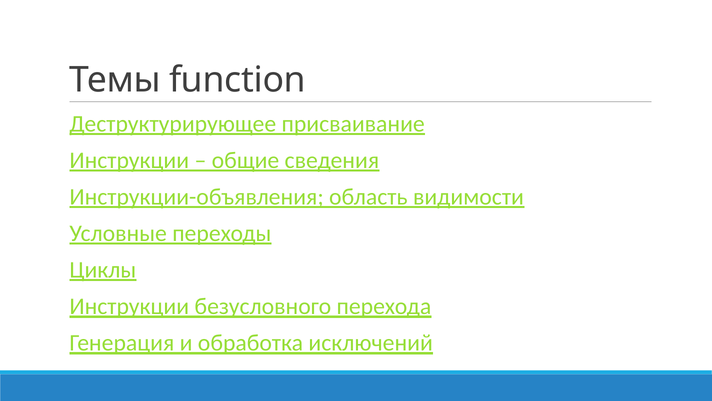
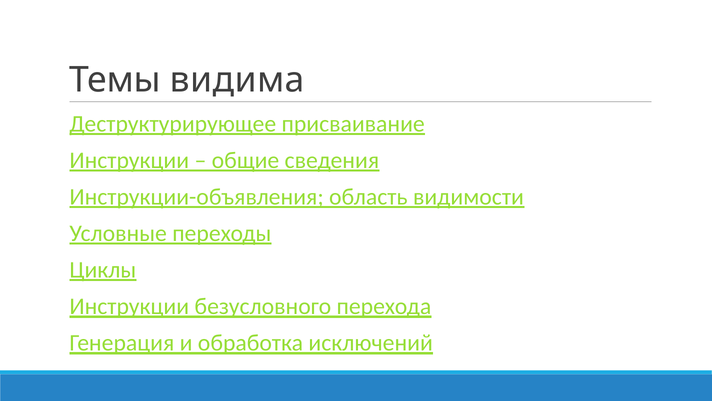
function: function -> видима
